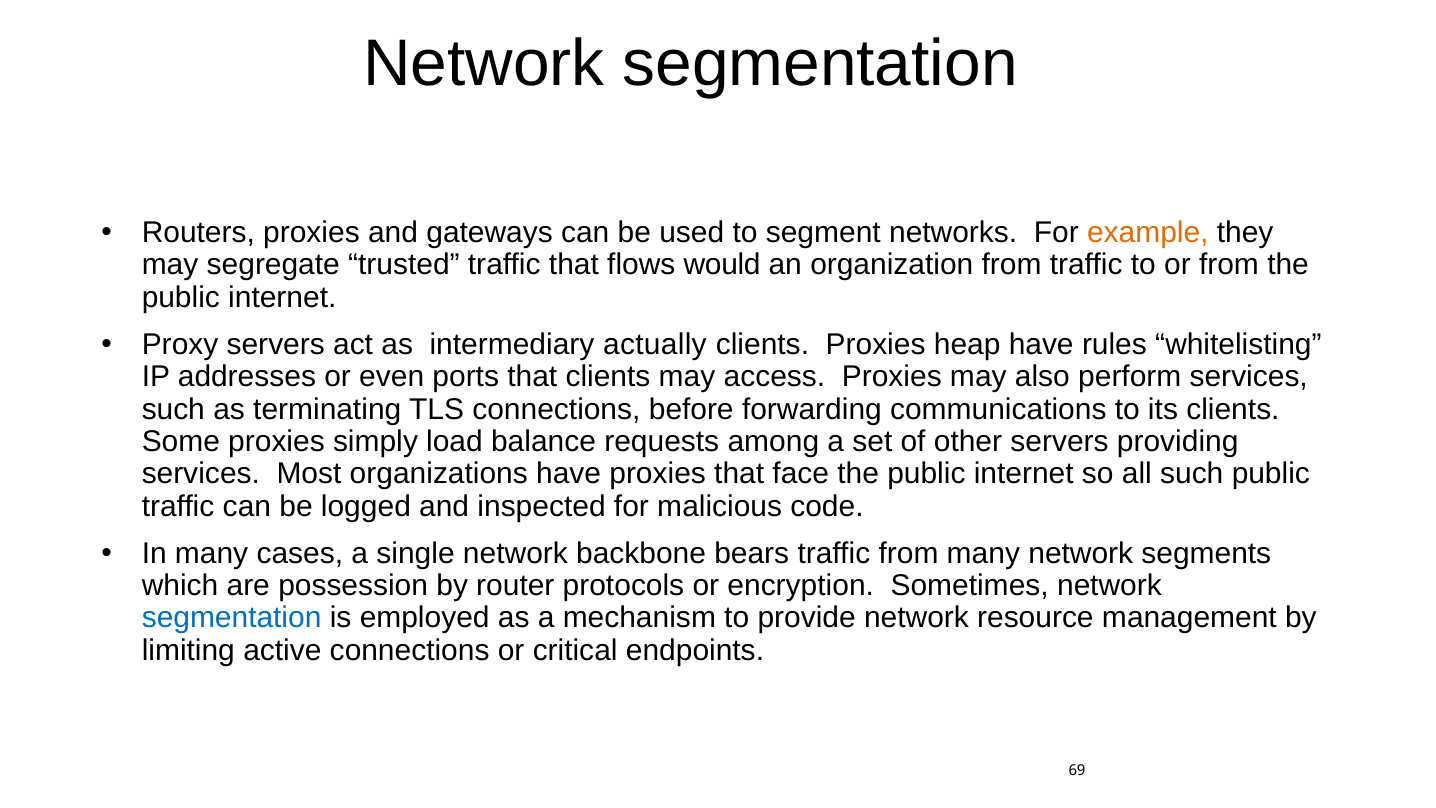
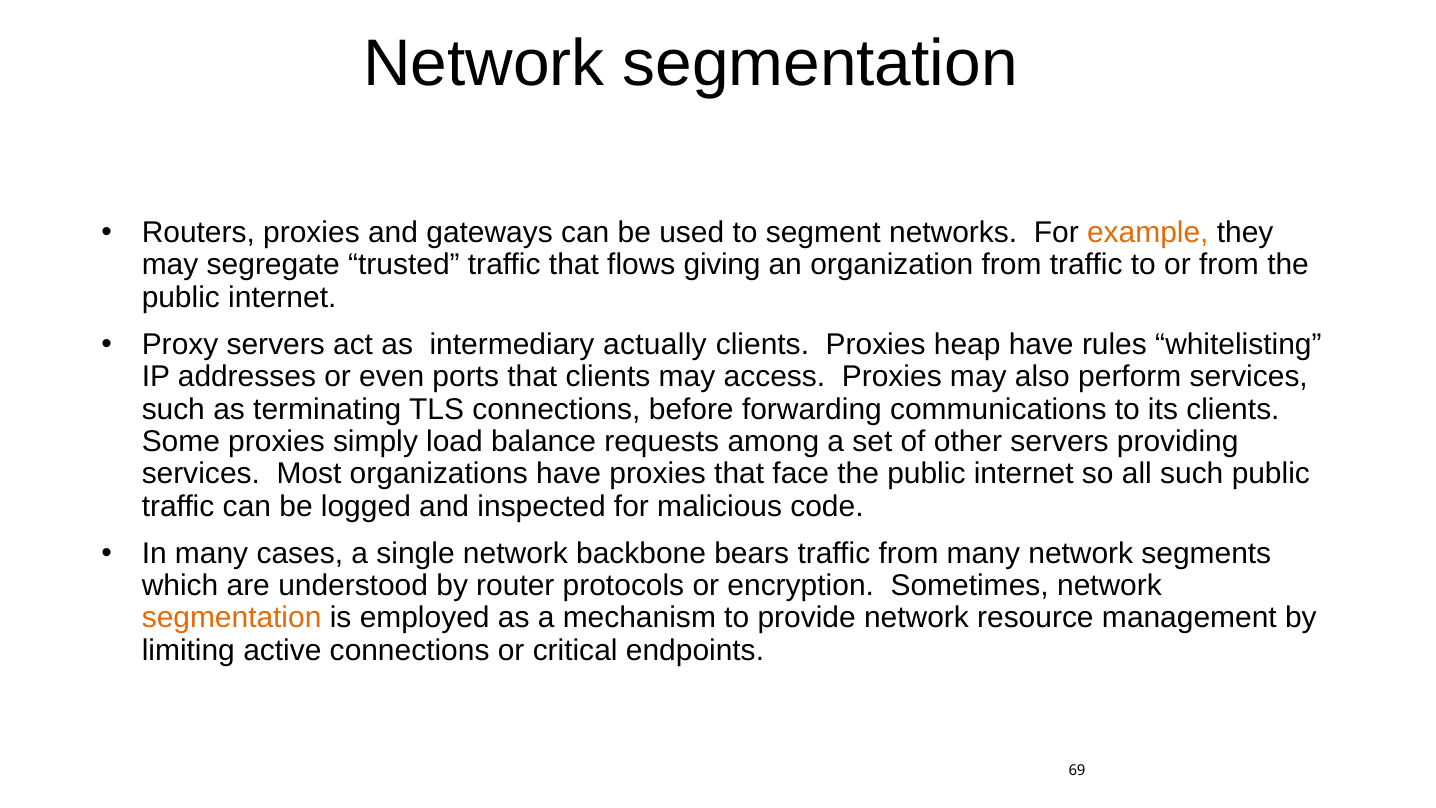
would: would -> giving
possession: possession -> understood
segmentation at (232, 618) colour: blue -> orange
